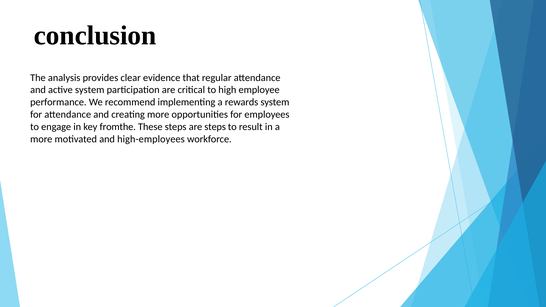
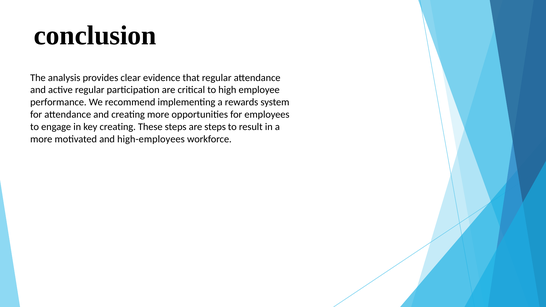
active system: system -> regular
key fromthe: fromthe -> creating
